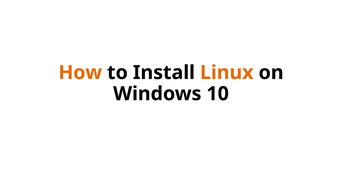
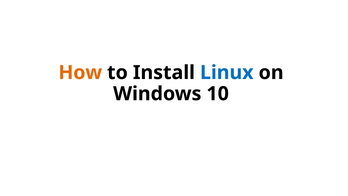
Linux colour: orange -> blue
